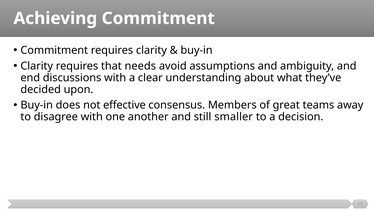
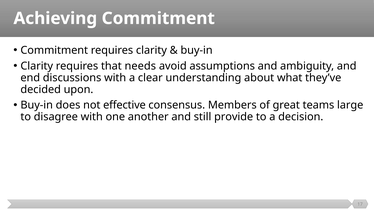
away: away -> large
smaller: smaller -> provide
